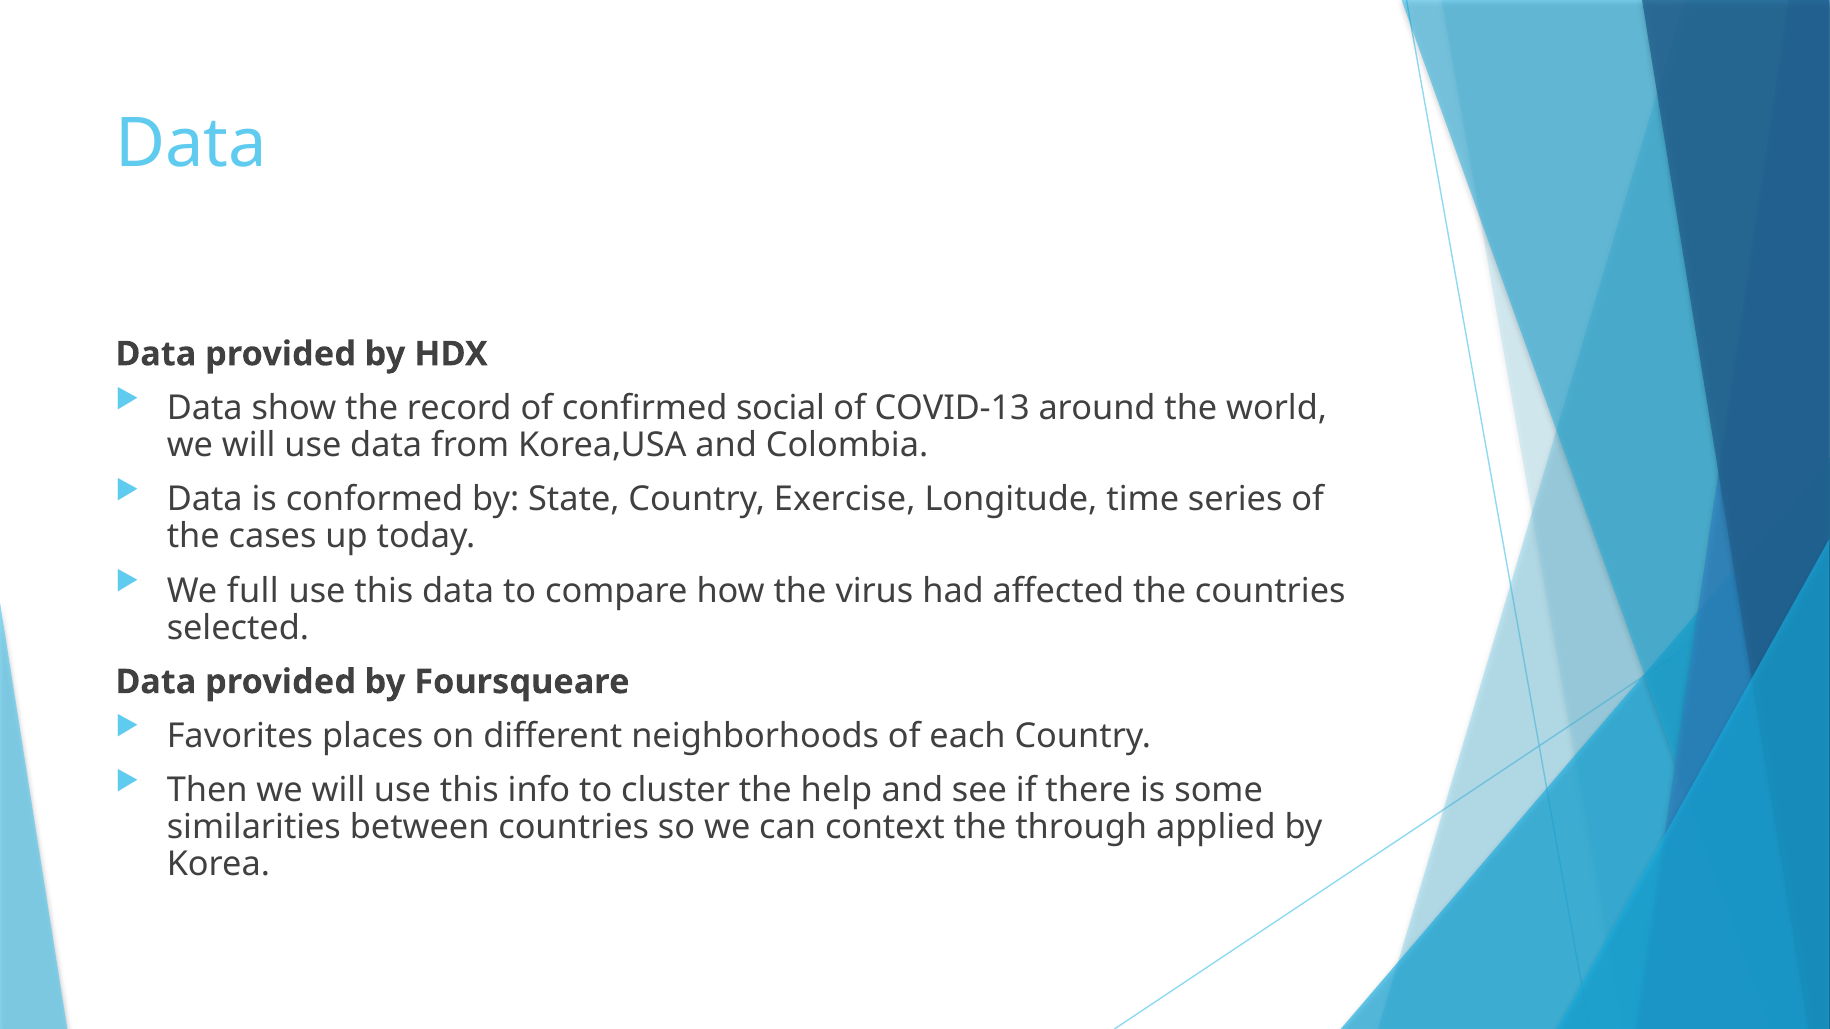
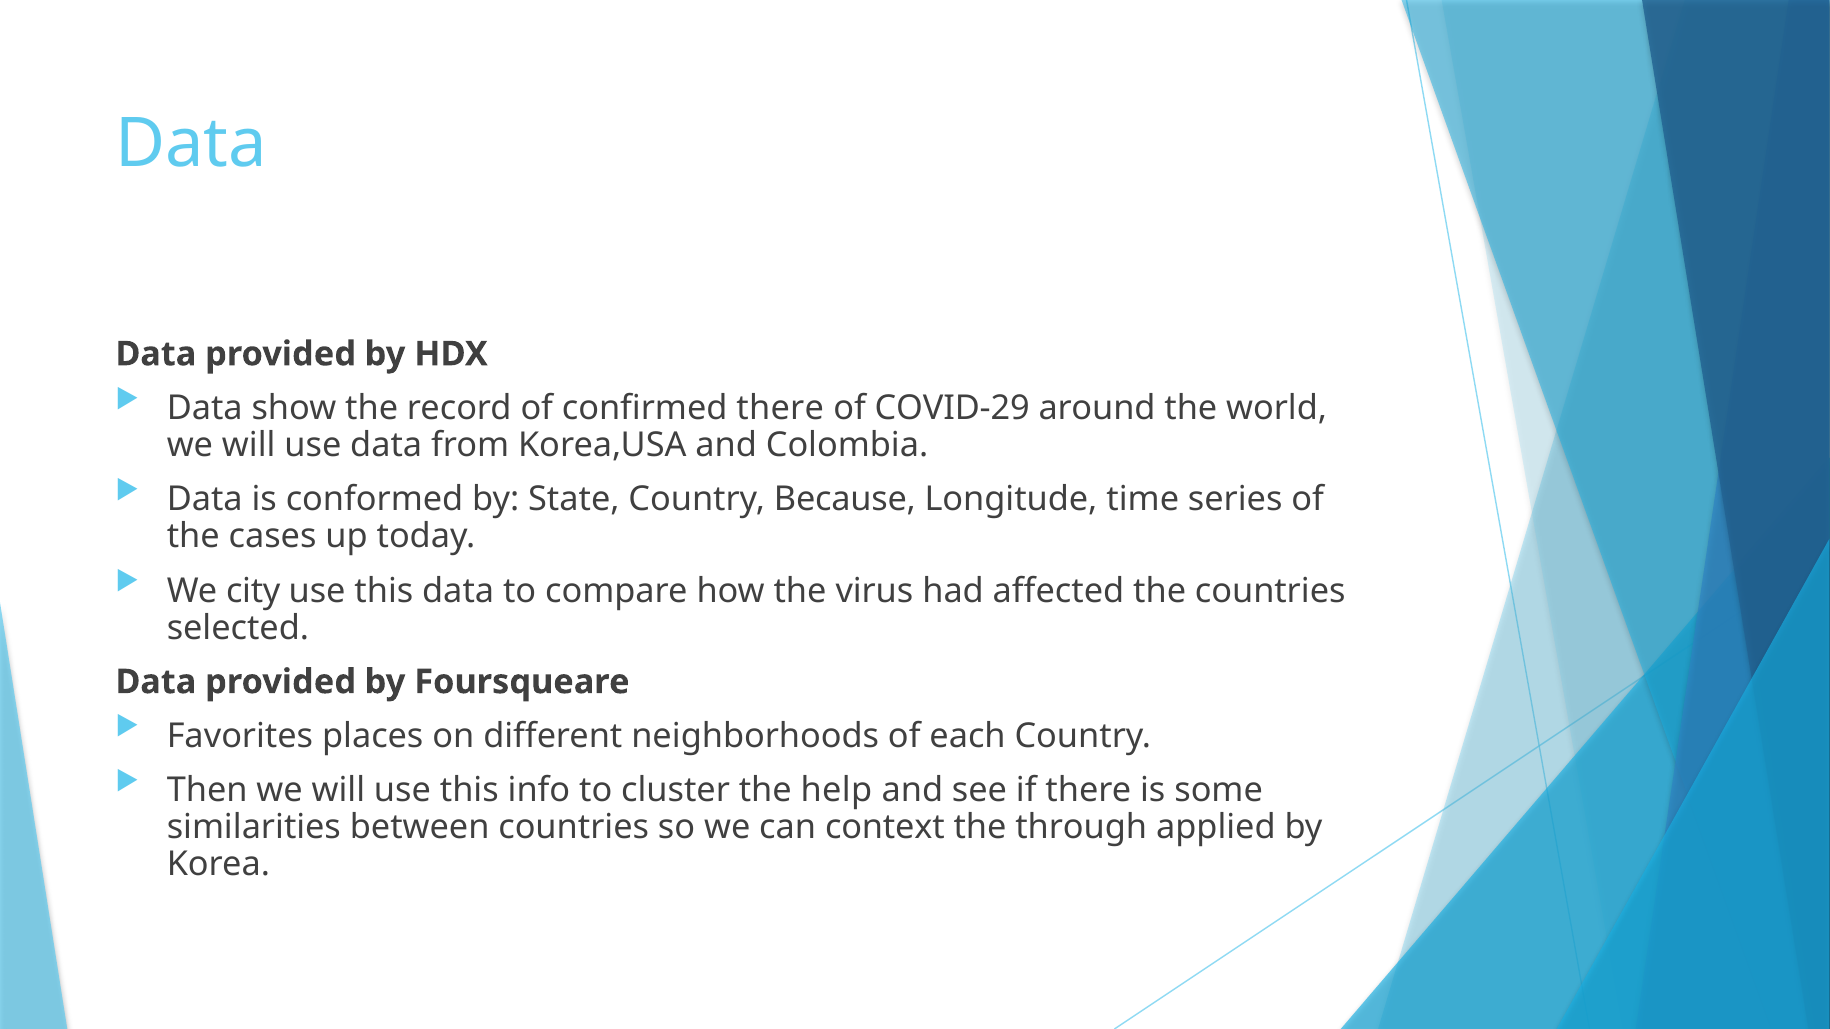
confirmed social: social -> there
COVID-13: COVID-13 -> COVID-29
Exercise: Exercise -> Because
full: full -> city
